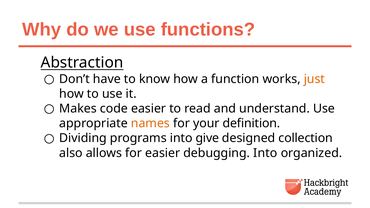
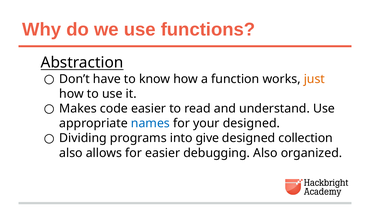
names colour: orange -> blue
your definition: definition -> designed
debugging Into: Into -> Also
